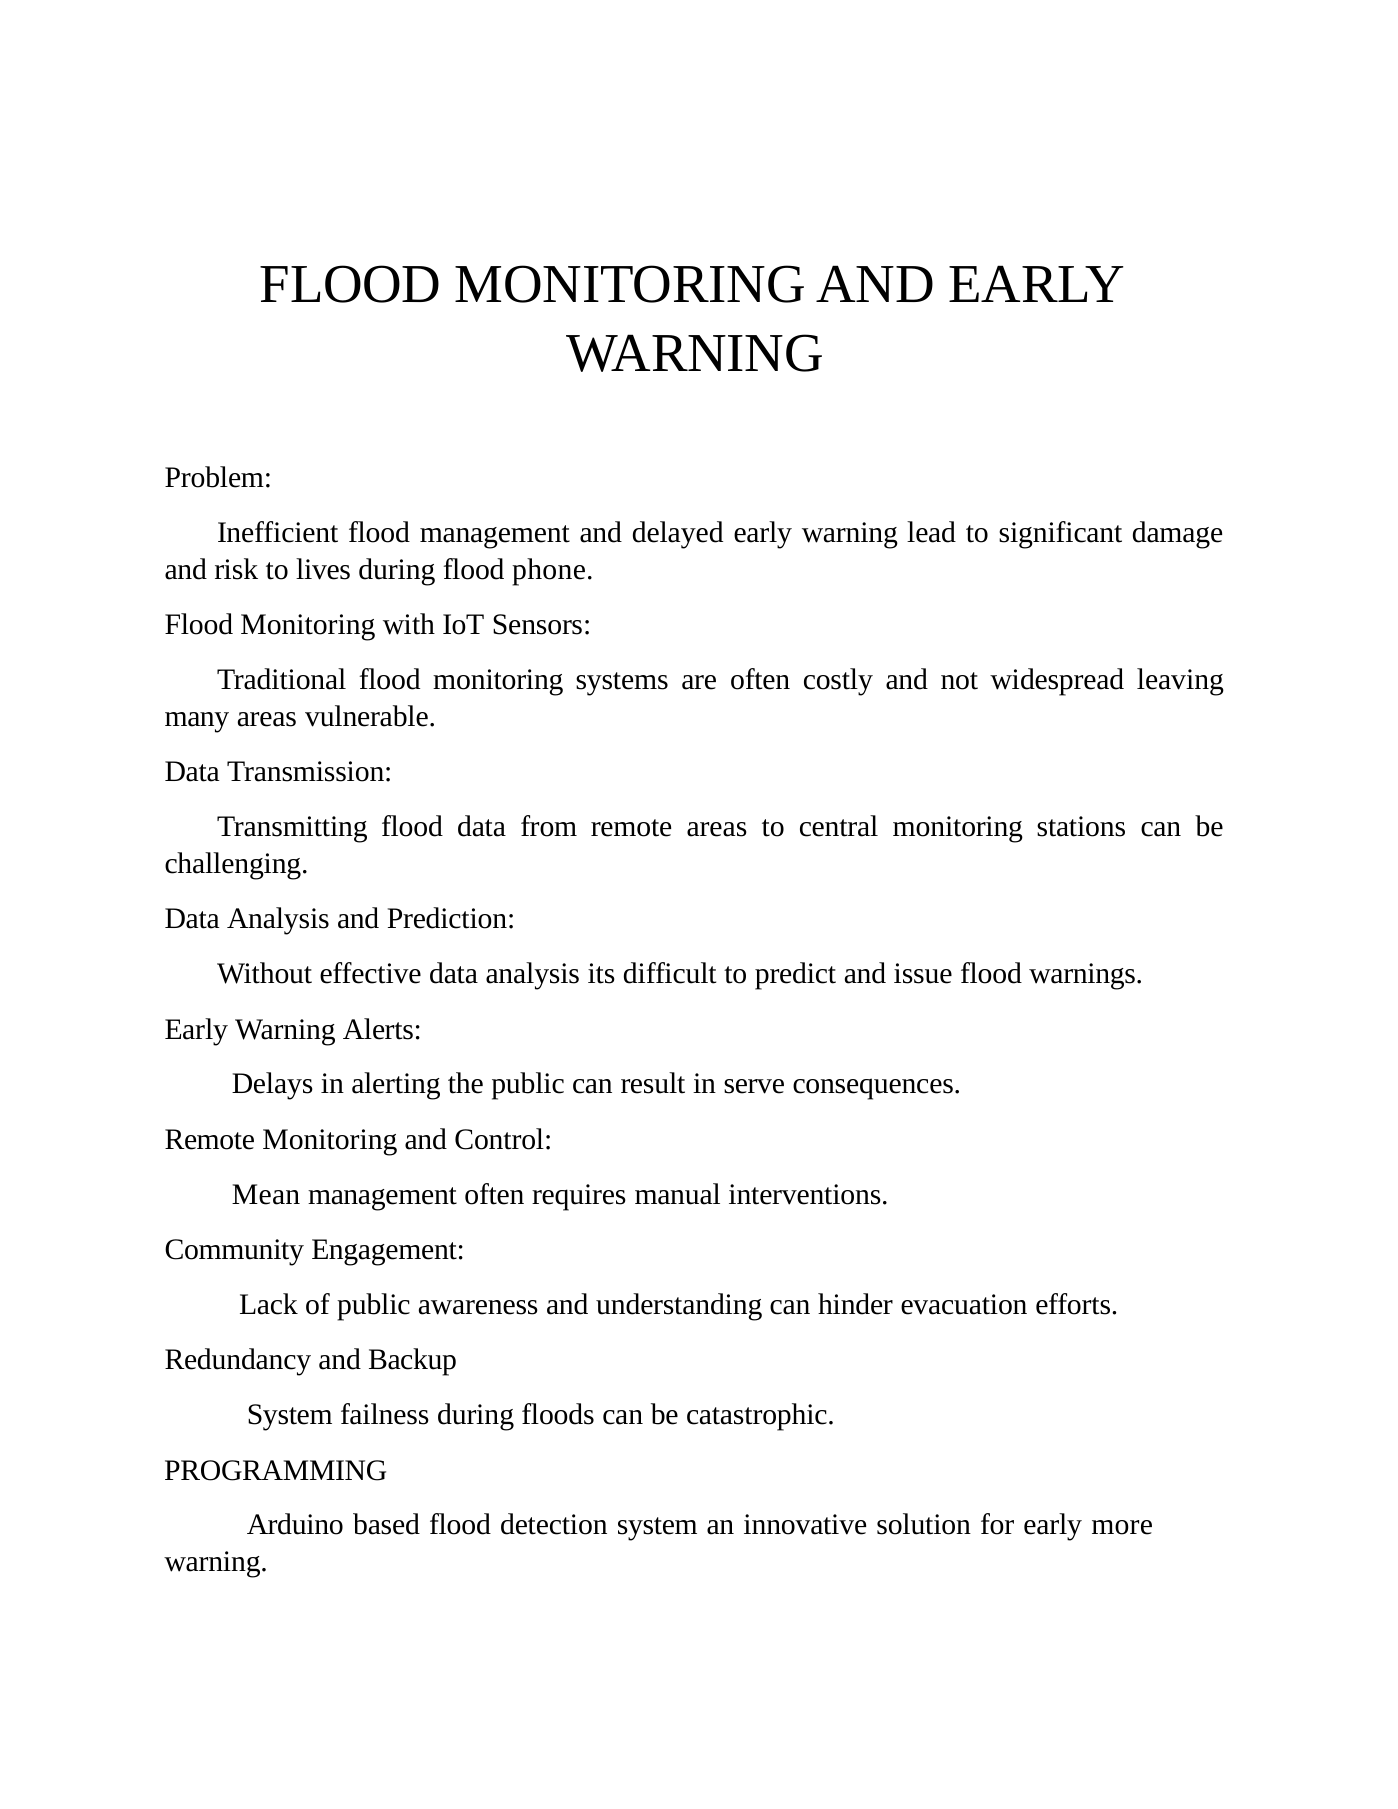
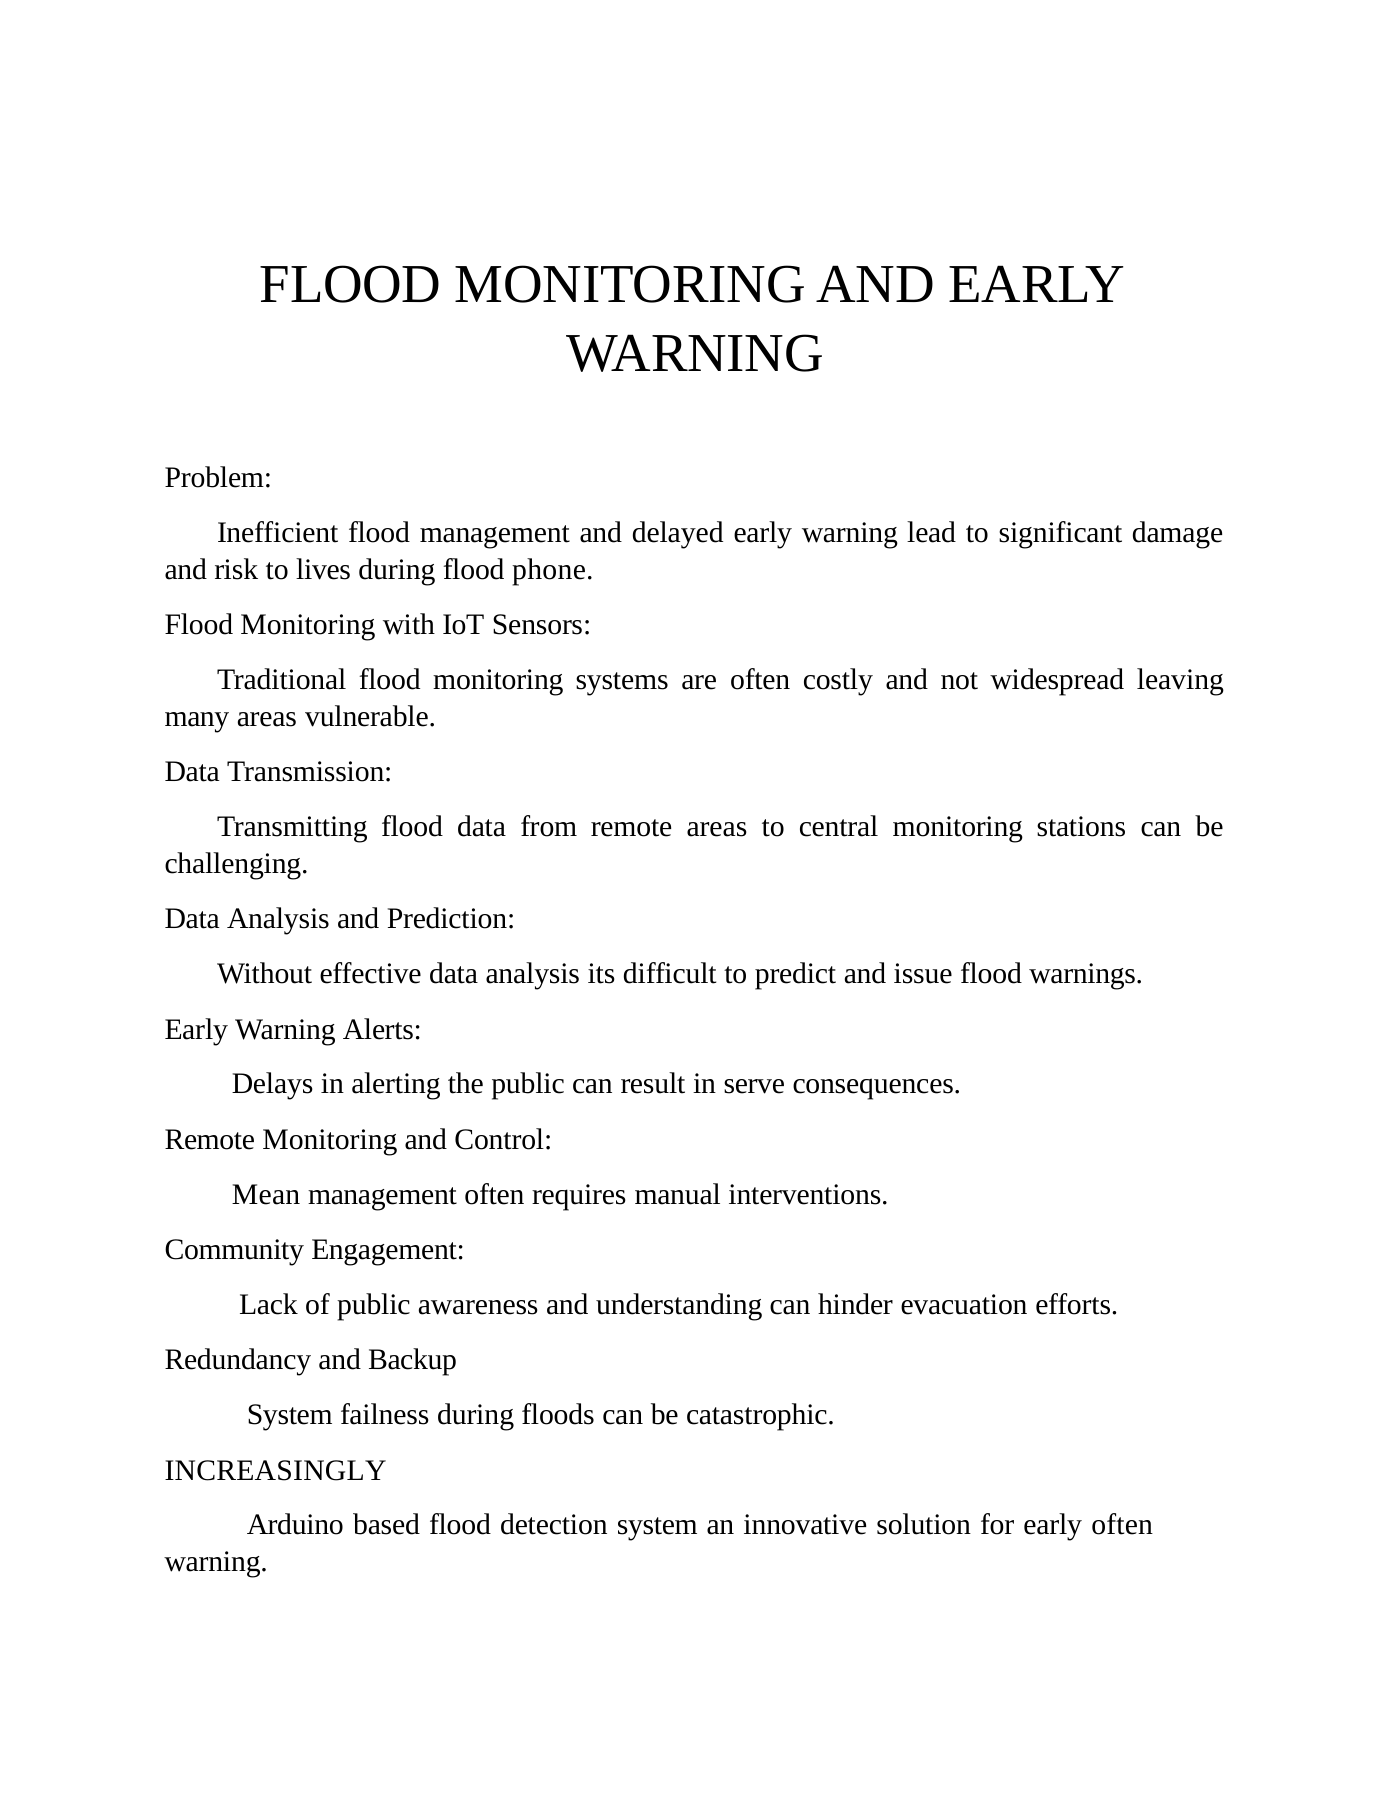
PROGRAMMING: PROGRAMMING -> INCREASINGLY
early more: more -> often
